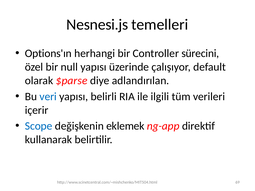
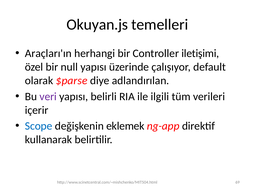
Nesnesi.js: Nesnesi.js -> Okuyan.js
Options'ın: Options'ın -> Araçları'ın
sürecini: sürecini -> iletişimi
veri colour: blue -> purple
